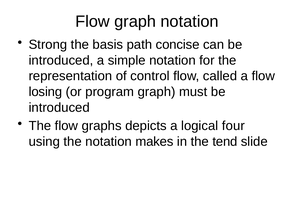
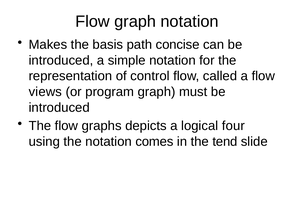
Strong: Strong -> Makes
losing: losing -> views
makes: makes -> comes
